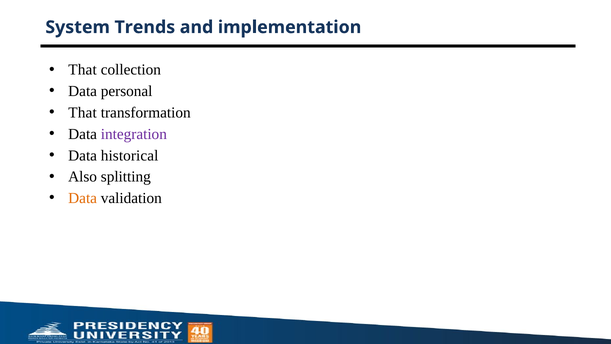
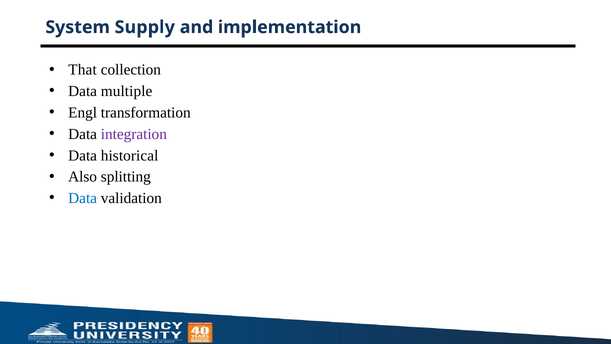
Trends: Trends -> Supply
personal: personal -> multiple
That at (83, 113): That -> Engl
Data at (83, 198) colour: orange -> blue
